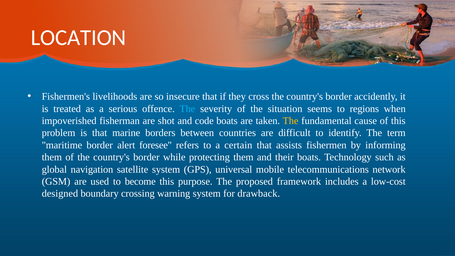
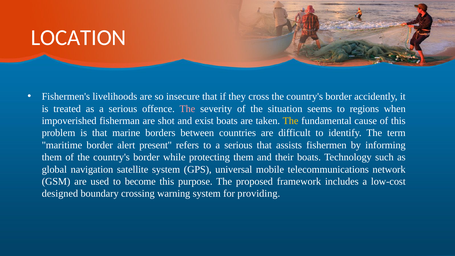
The at (187, 109) colour: light blue -> pink
code: code -> exist
foresee: foresee -> present
to a certain: certain -> serious
drawback: drawback -> providing
